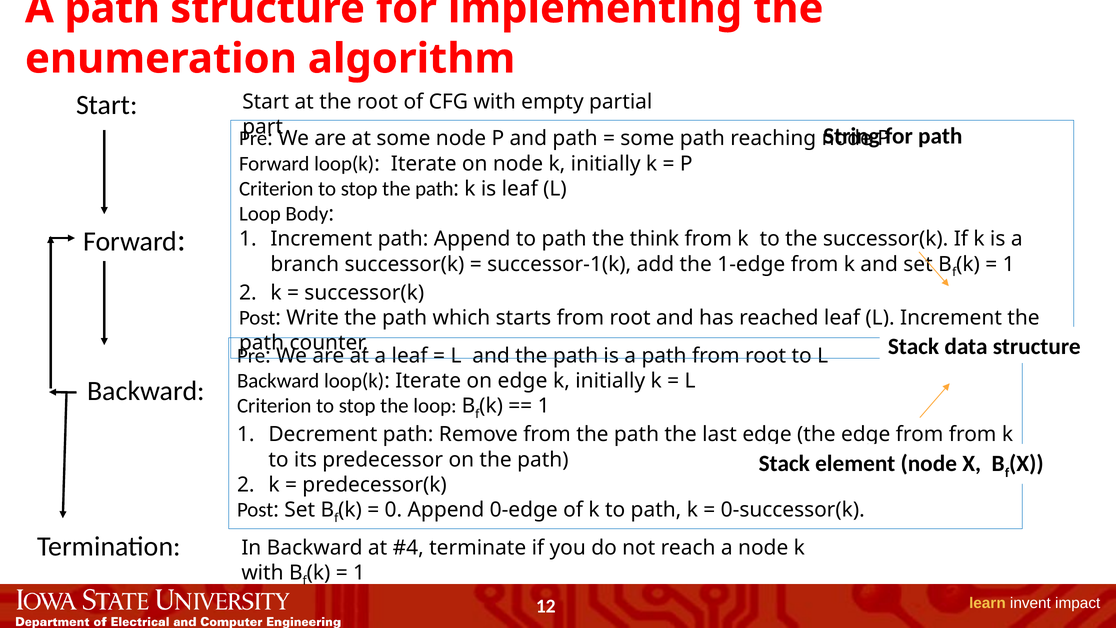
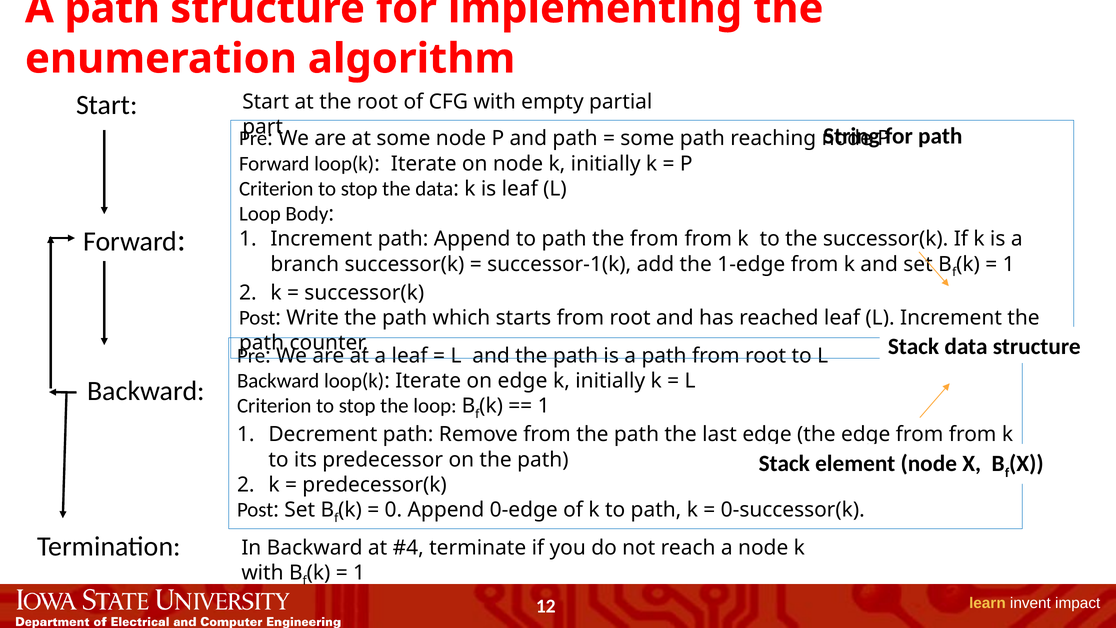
stop the path: path -> data
the think: think -> from
